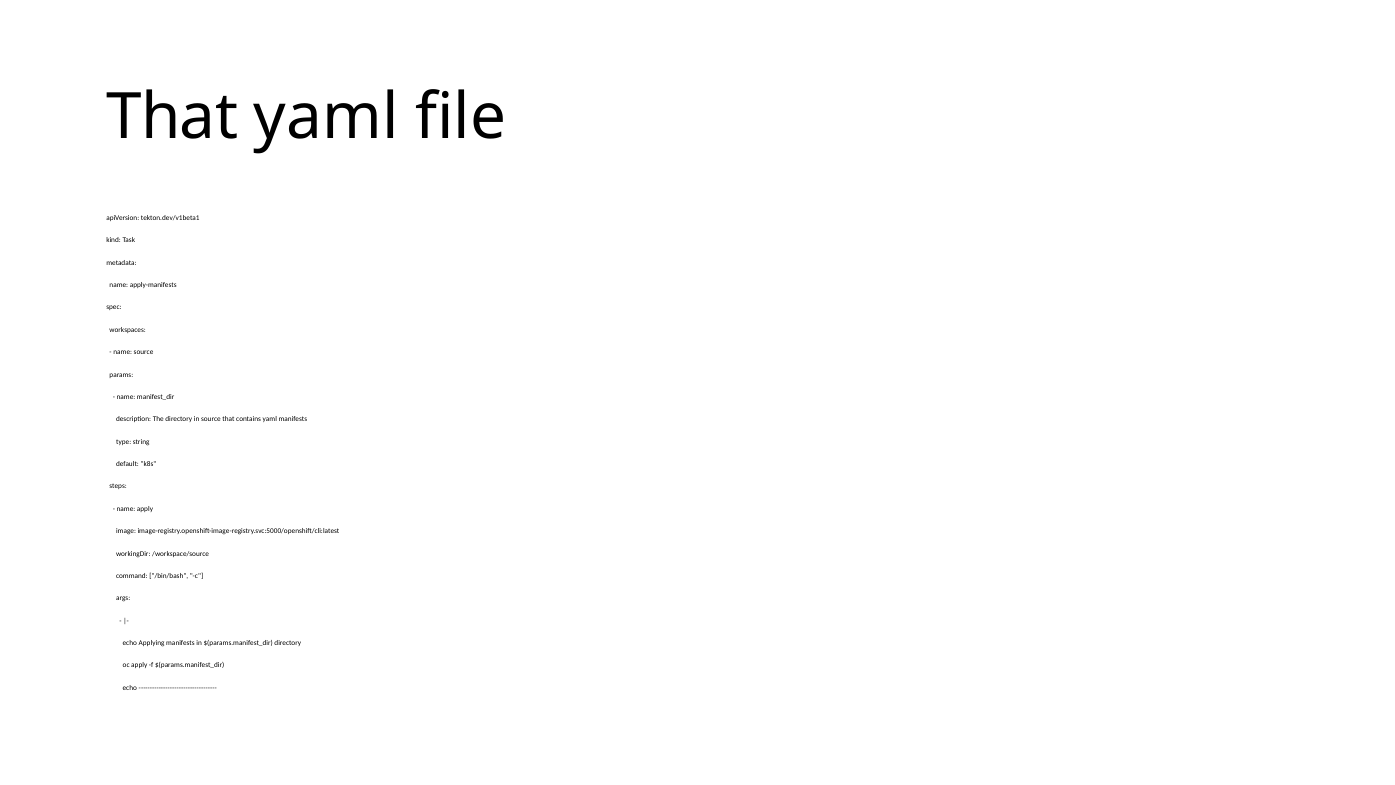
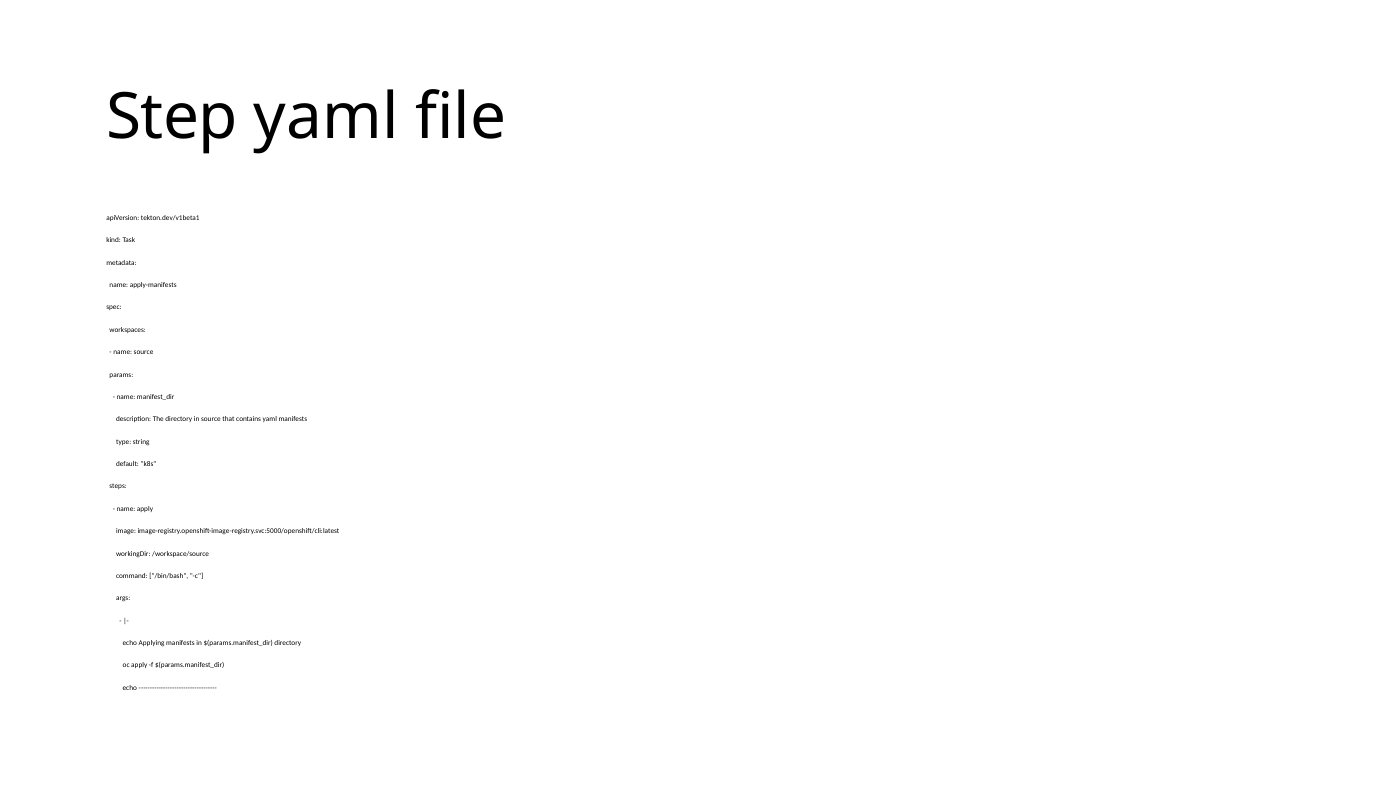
That at (172, 117): That -> Step
